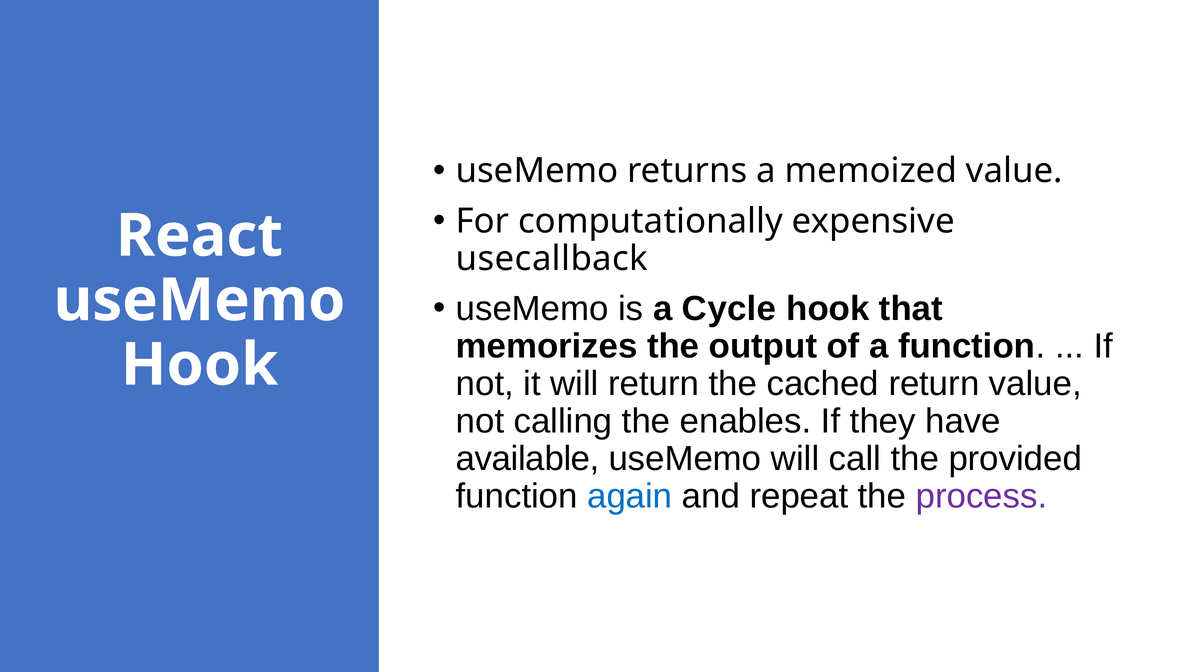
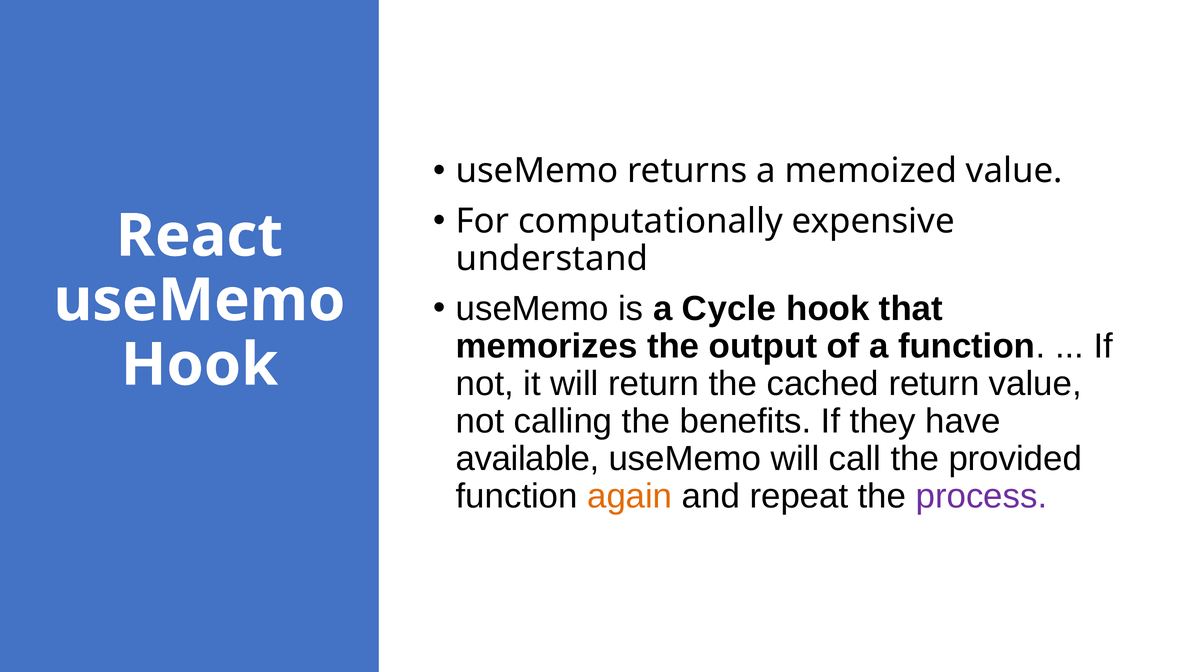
usecallback: usecallback -> understand
enables: enables -> benefits
again colour: blue -> orange
